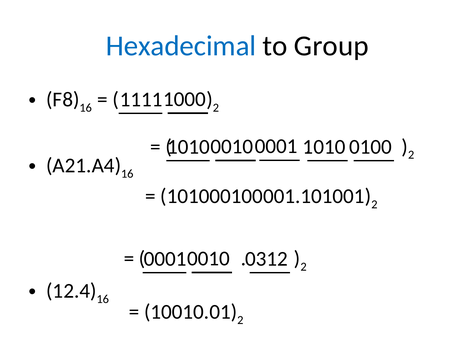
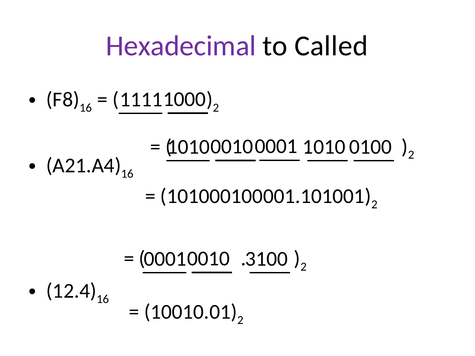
Hexadecimal colour: blue -> purple
Group: Group -> Called
0312: 0312 -> 3100
